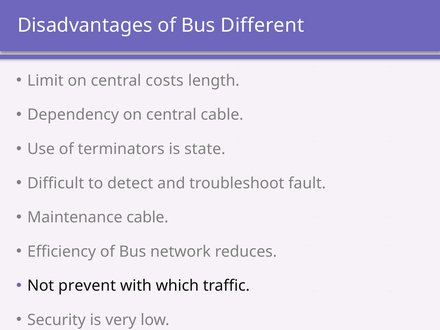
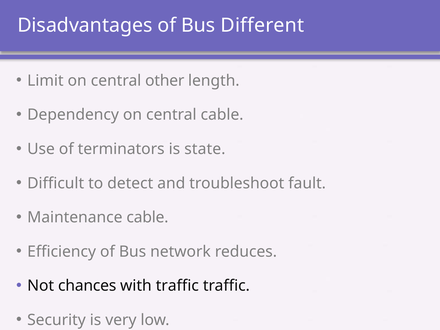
costs: costs -> other
prevent: prevent -> chances
with which: which -> traffic
